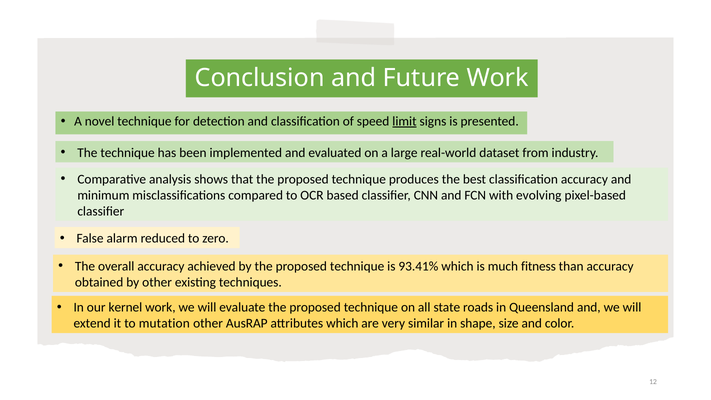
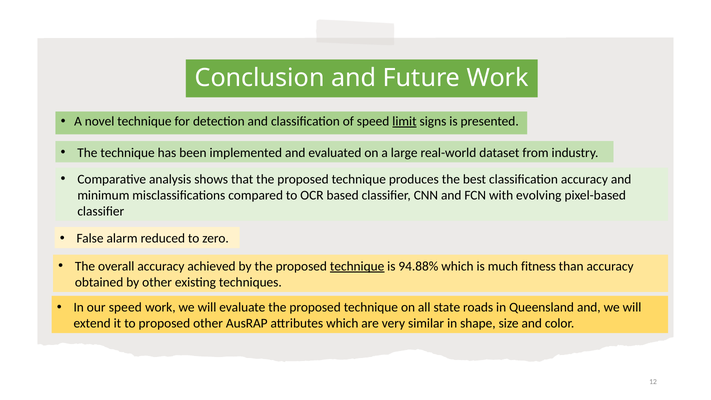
technique at (357, 266) underline: none -> present
93.41%: 93.41% -> 94.88%
our kernel: kernel -> speed
to mutation: mutation -> proposed
